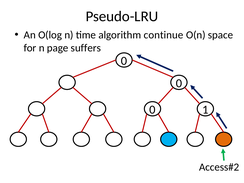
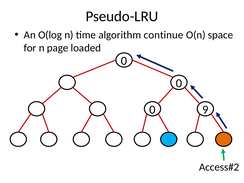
suffers: suffers -> loaded
1: 1 -> 9
